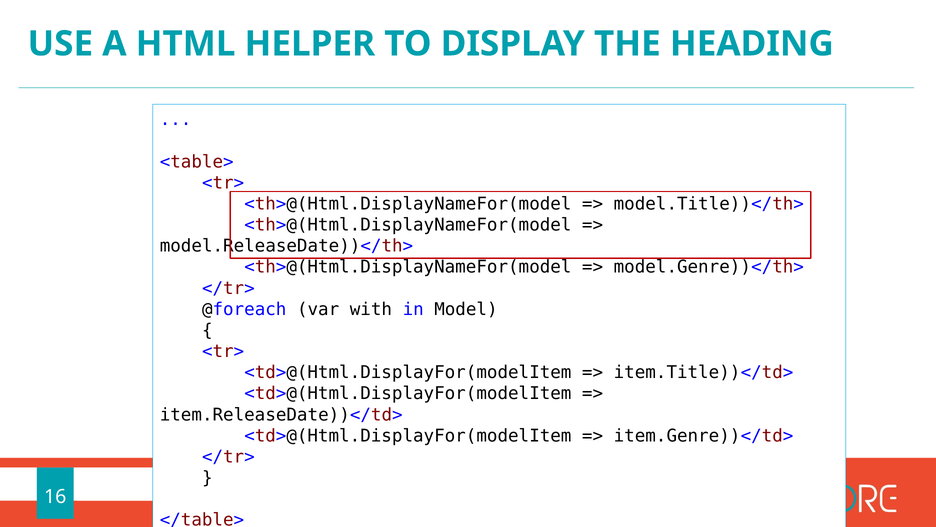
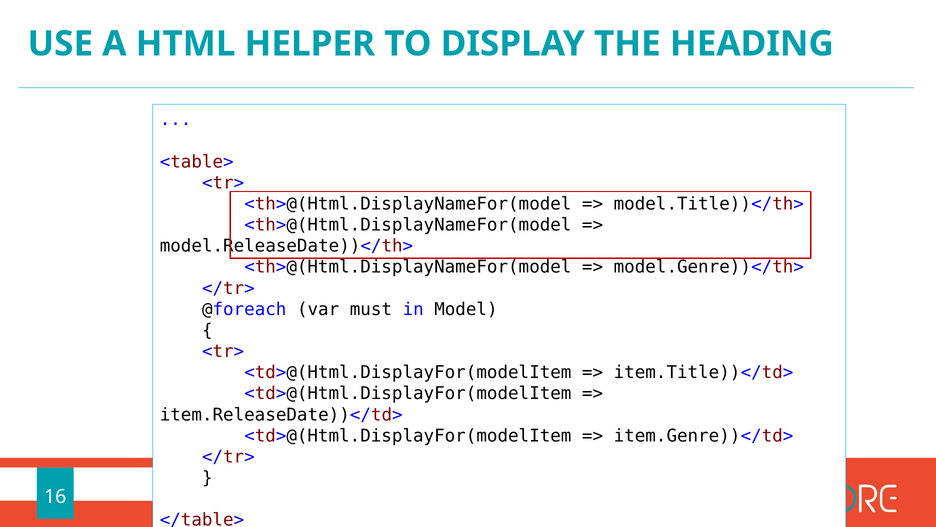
with: with -> must
